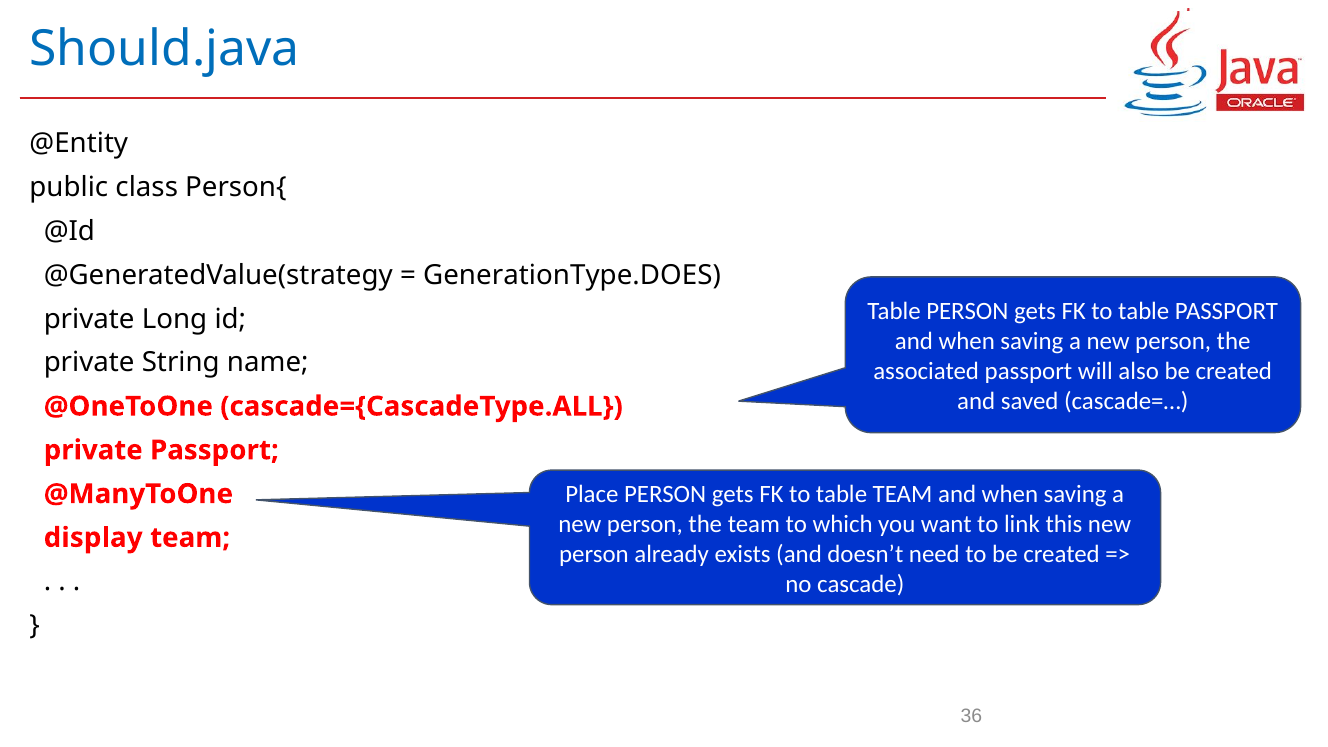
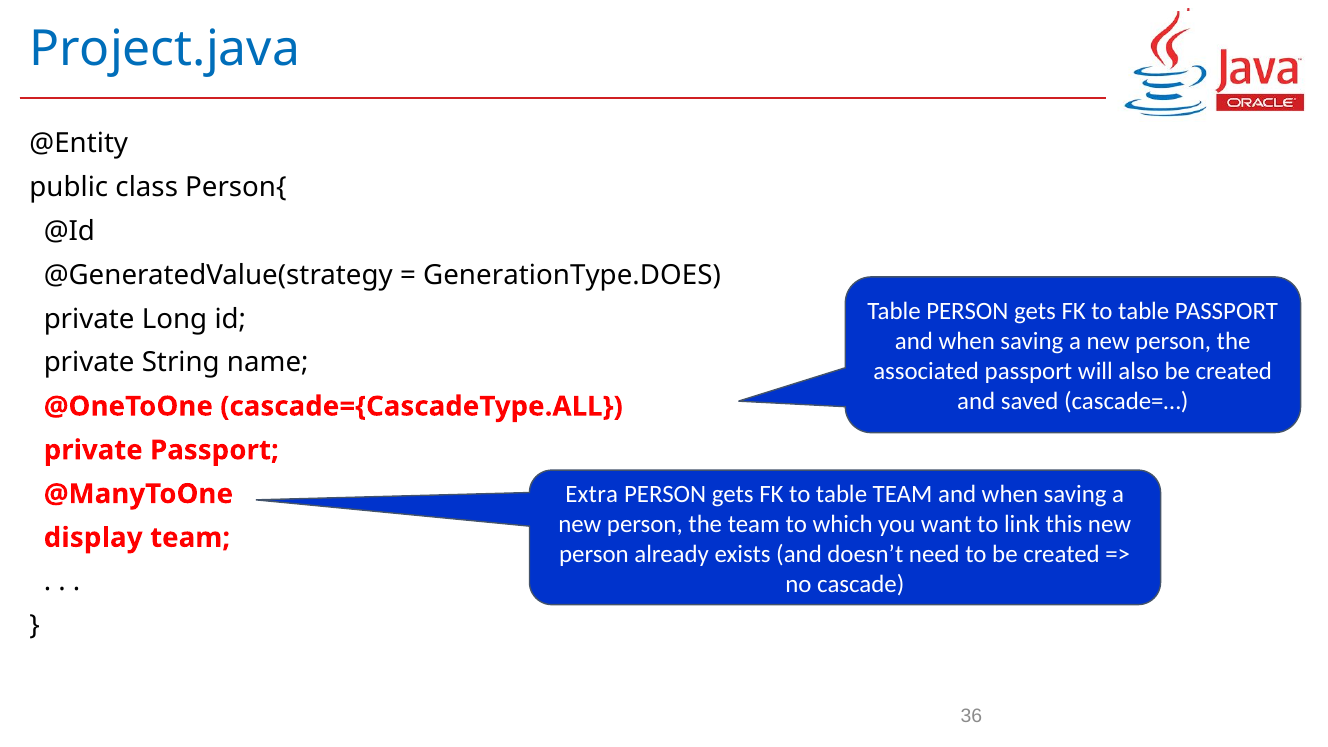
Should.java: Should.java -> Project.java
Place: Place -> Extra
